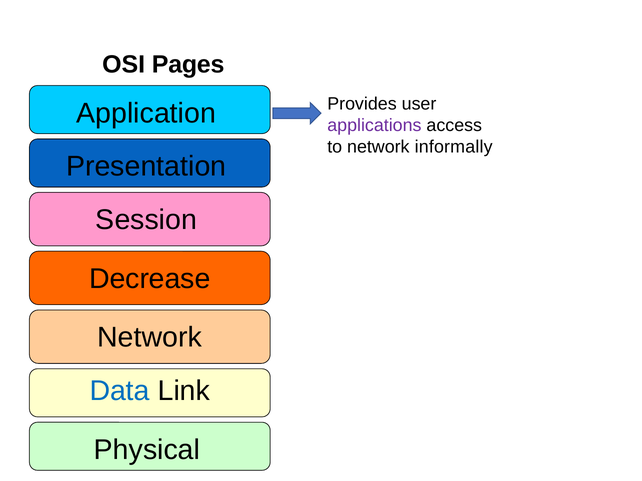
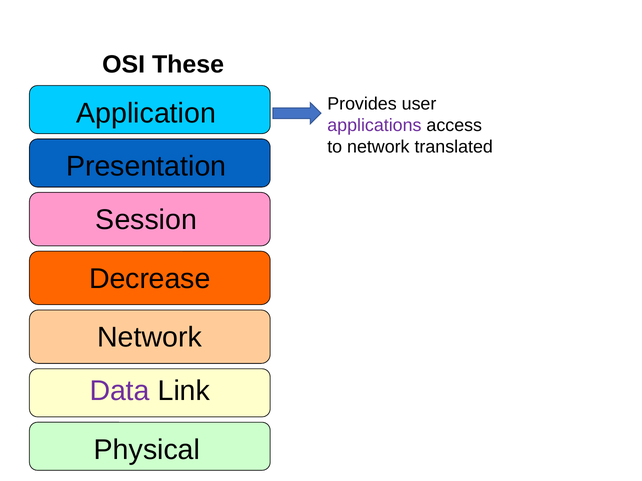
Pages: Pages -> These
informally: informally -> translated
Data colour: blue -> purple
